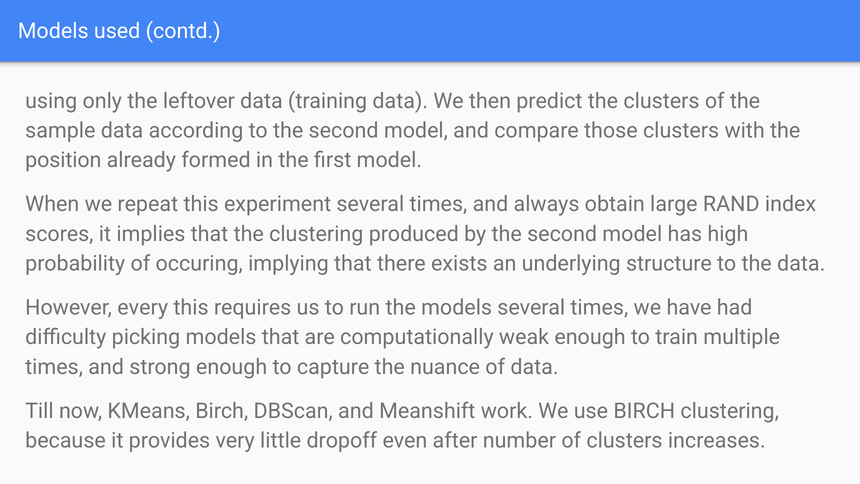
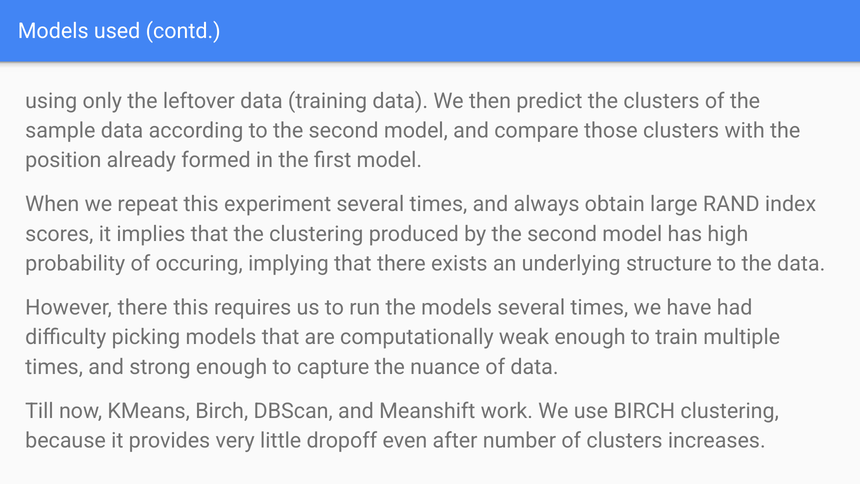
However every: every -> there
